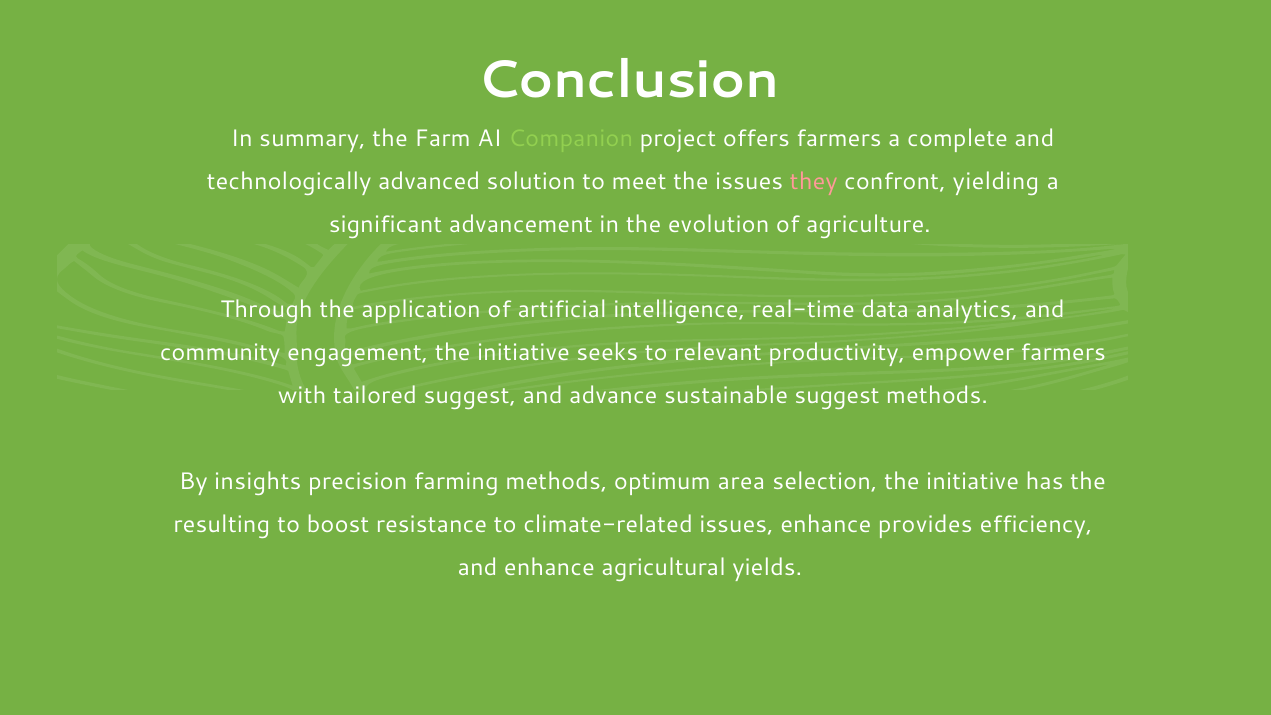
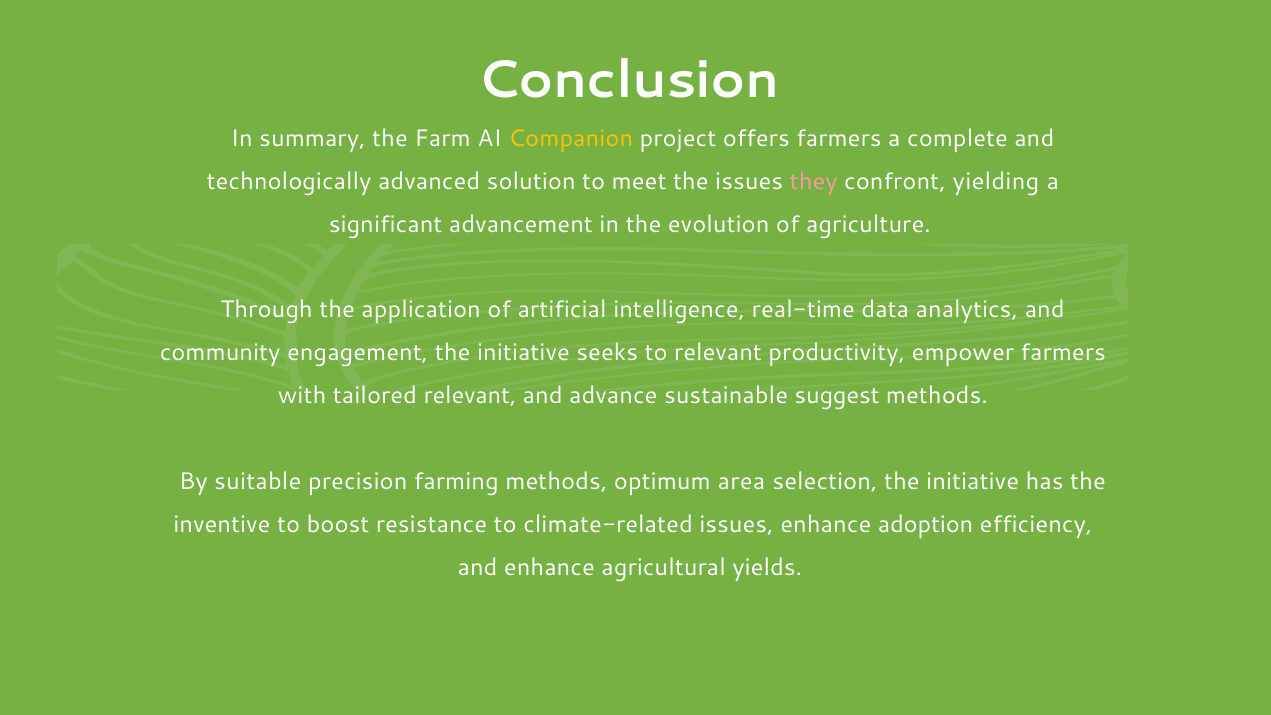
Companion colour: light green -> yellow
tailored suggest: suggest -> relevant
insights: insights -> suitable
resulting: resulting -> inventive
provides: provides -> adoption
